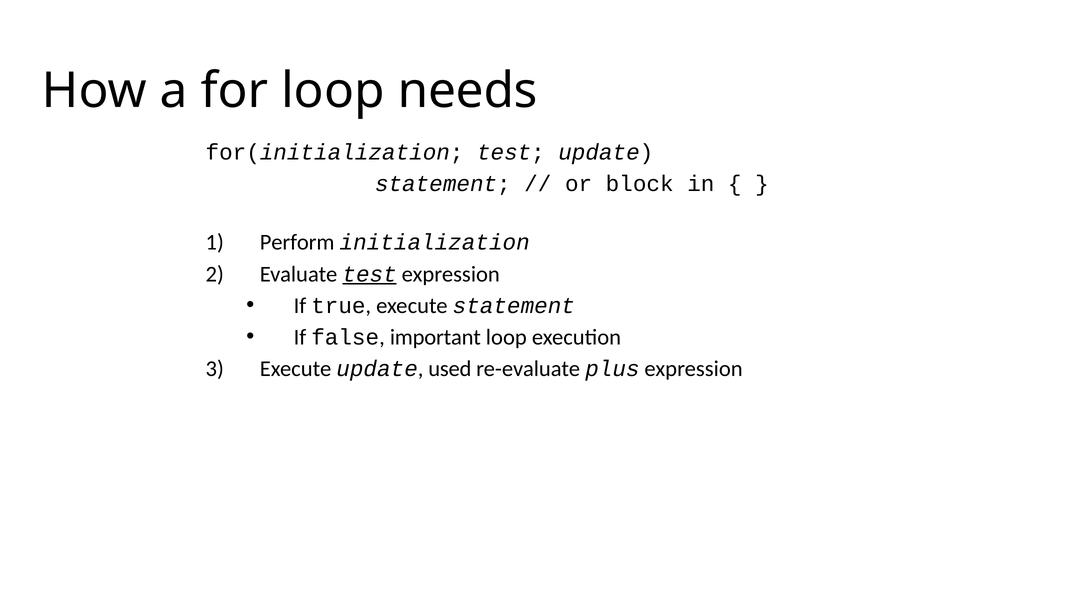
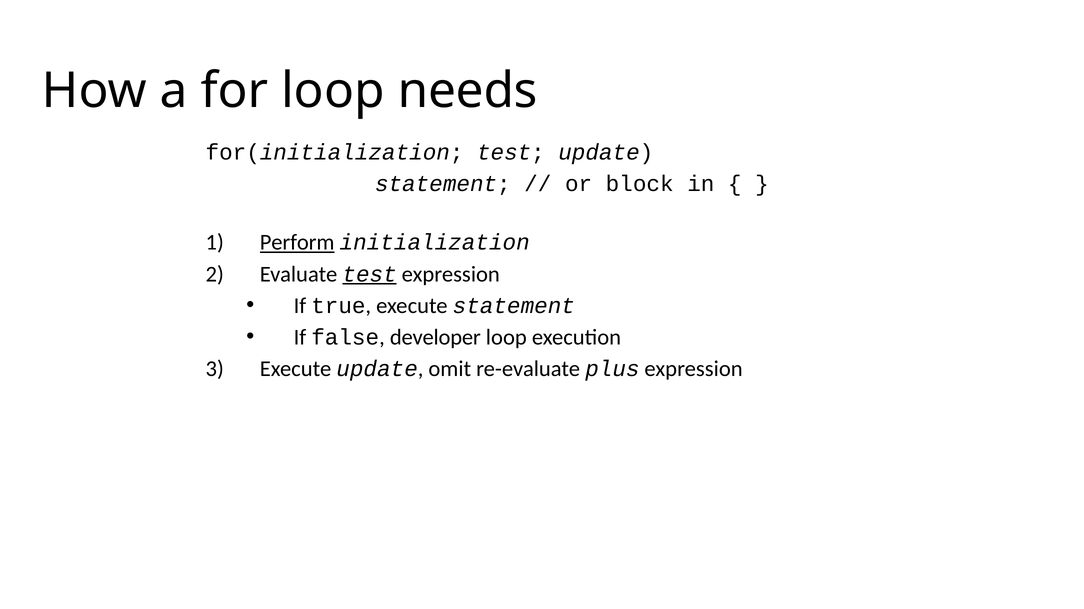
Perform underline: none -> present
important: important -> developer
used: used -> omit
